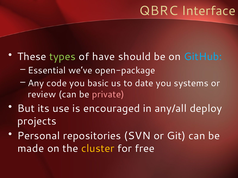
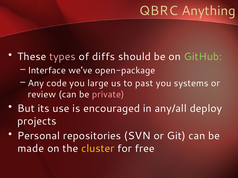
Interface: Interface -> Anything
types colour: light green -> pink
have: have -> diffs
GitHub colour: light blue -> light green
Essential: Essential -> Interface
basic: basic -> large
date: date -> past
